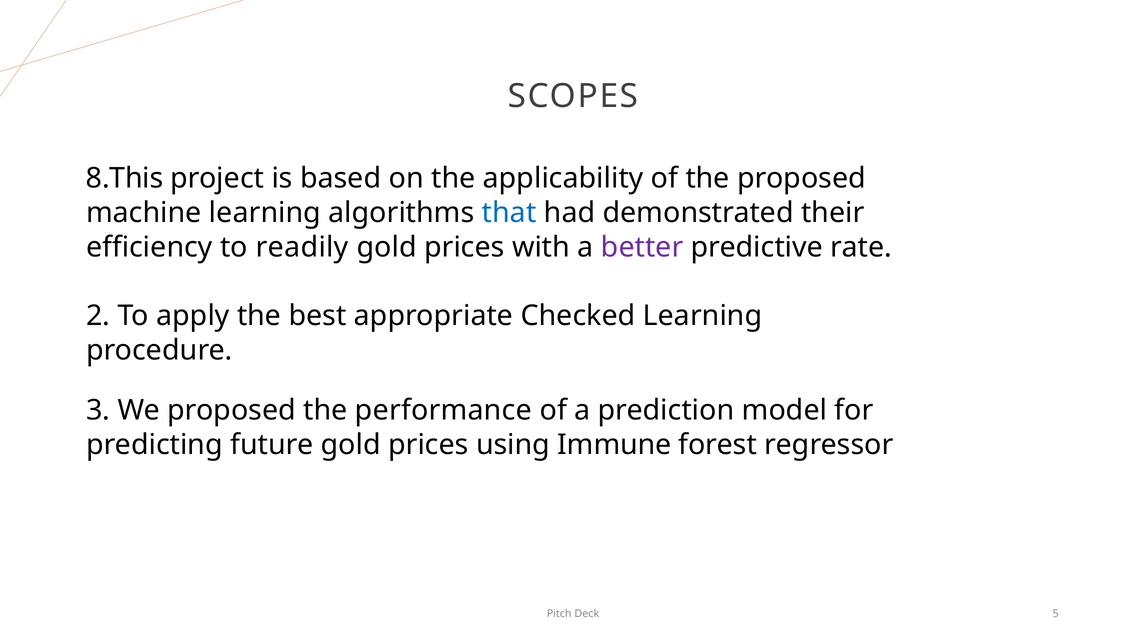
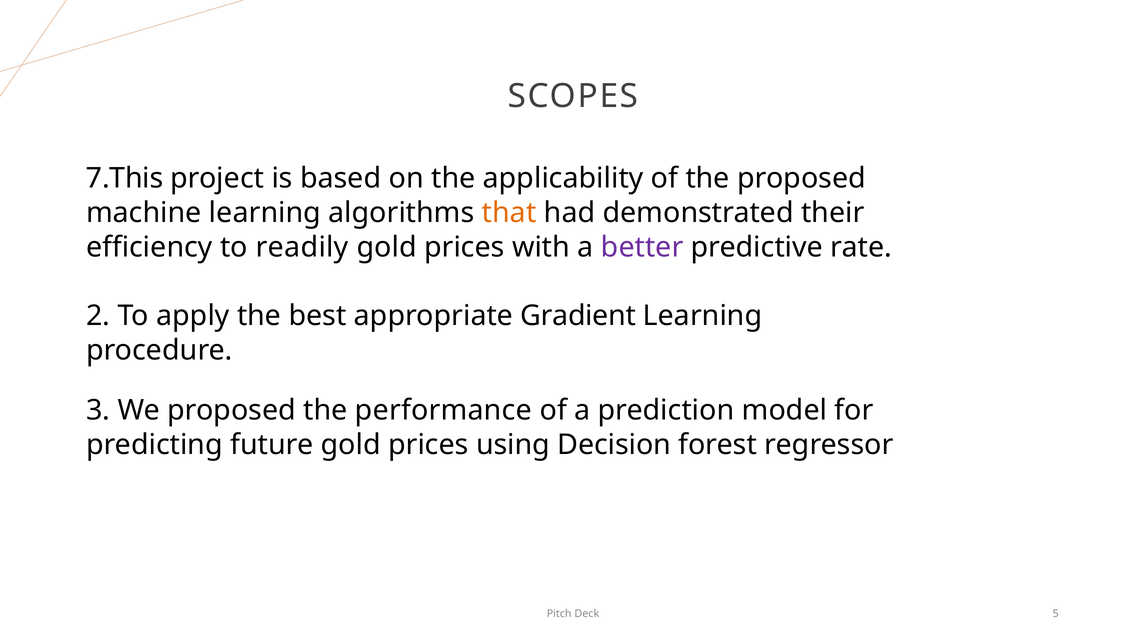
8.This: 8.This -> 7.This
that colour: blue -> orange
Checked: Checked -> Gradient
Immune: Immune -> Decision
